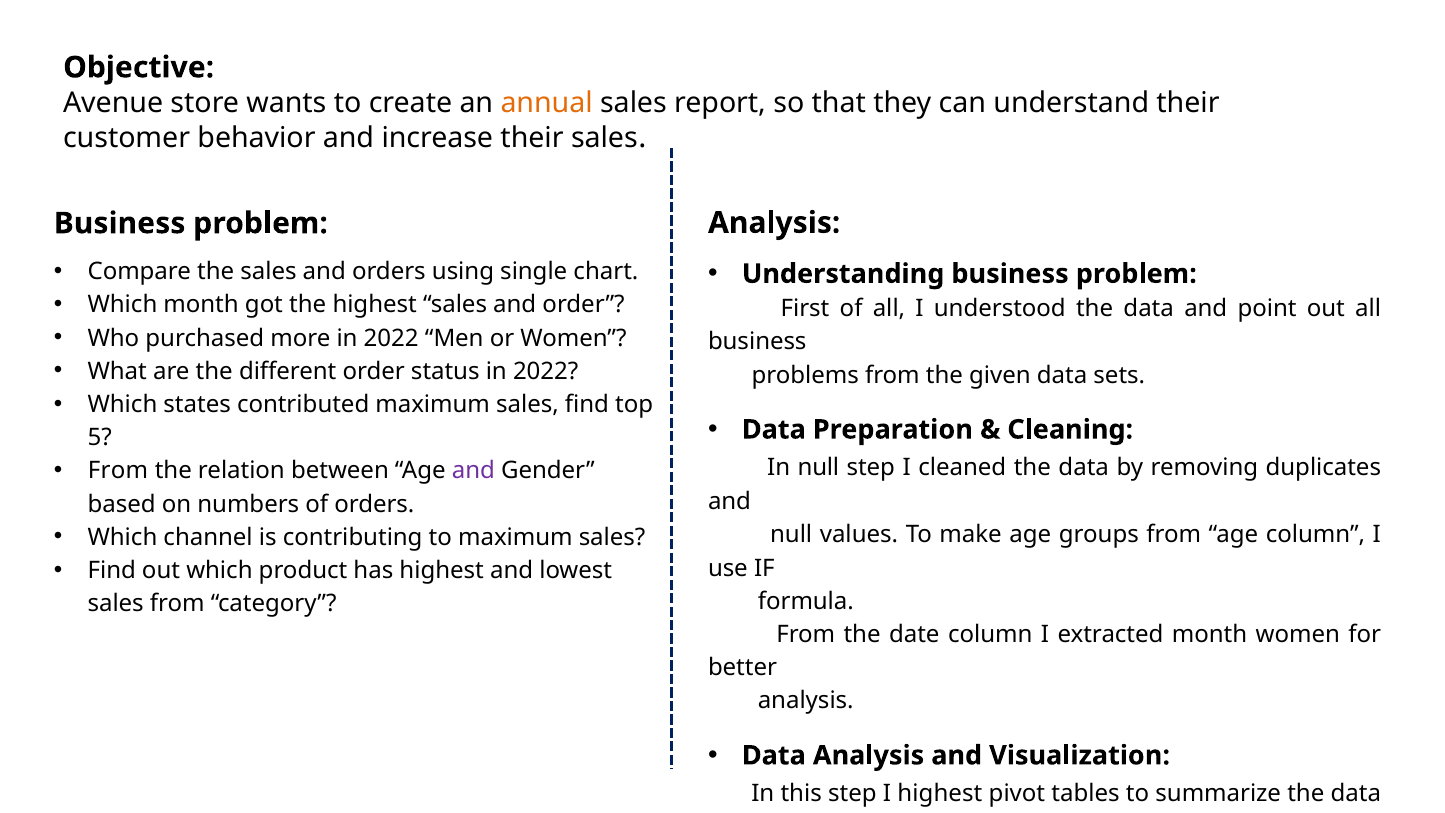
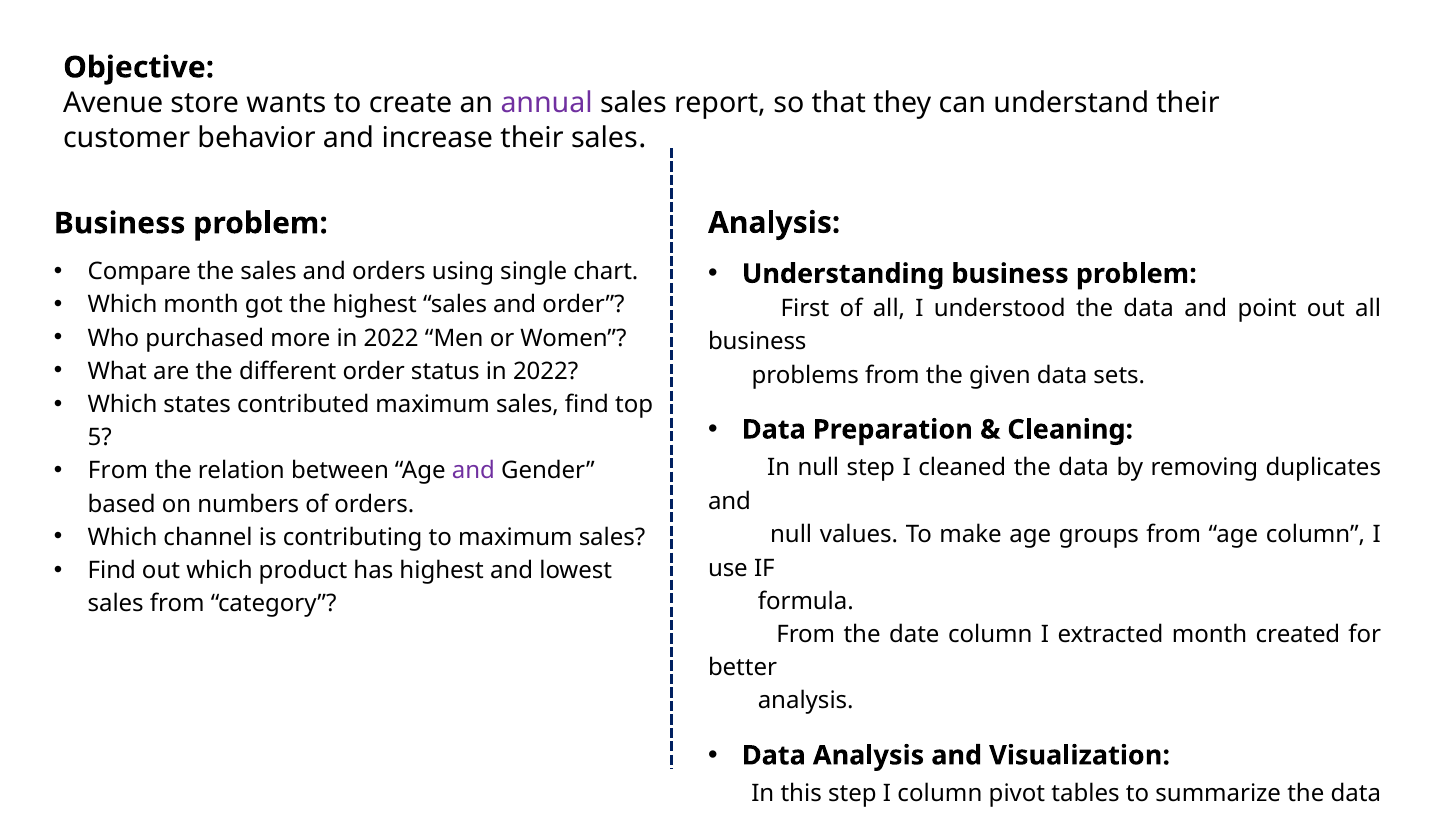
annual colour: orange -> purple
month women: women -> created
I highest: highest -> column
